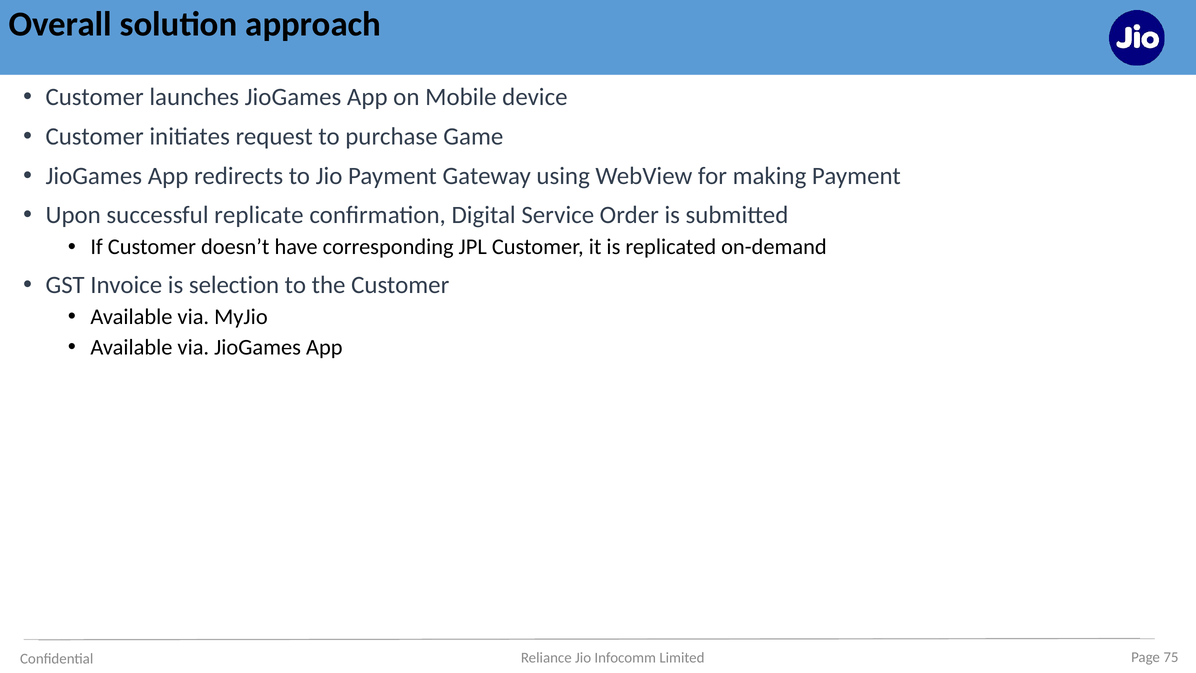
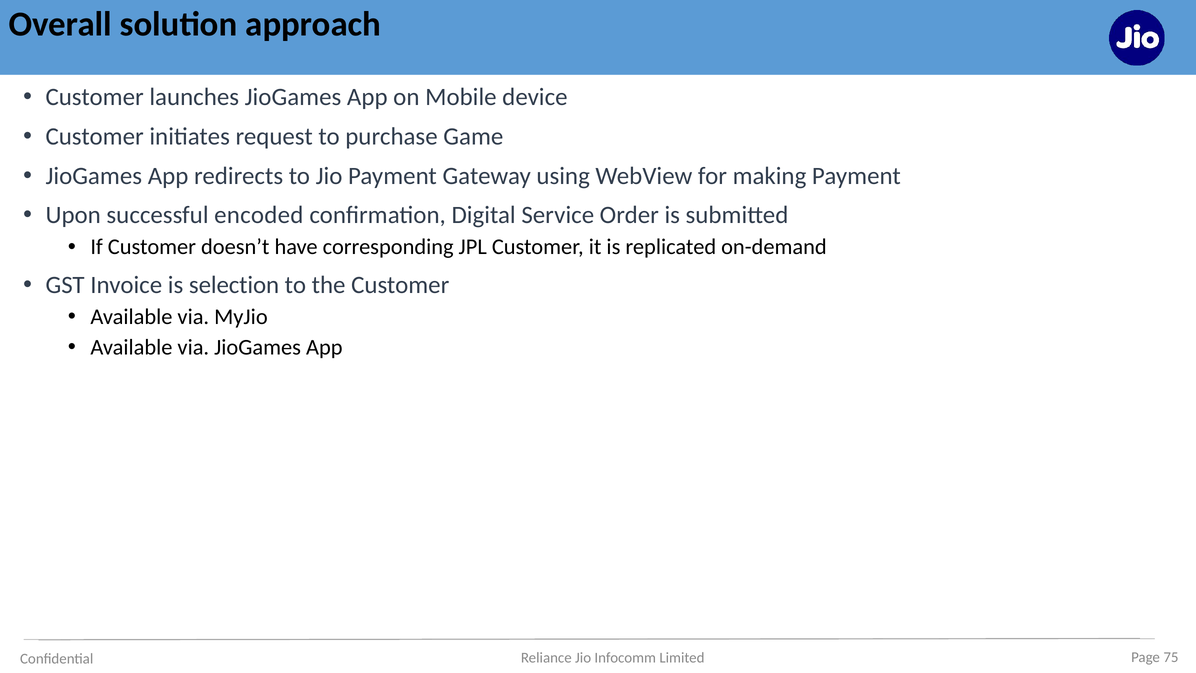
replicate: replicate -> encoded
